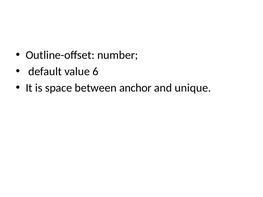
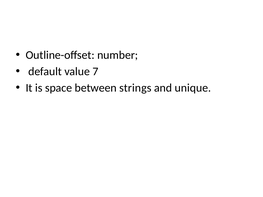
6: 6 -> 7
anchor: anchor -> strings
